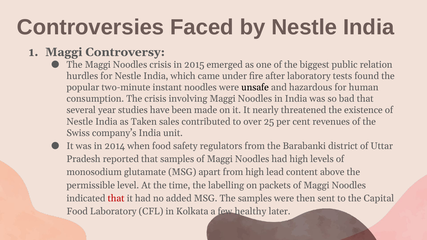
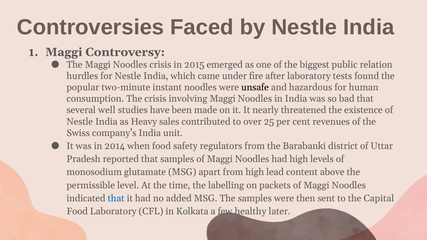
year: year -> well
Taken: Taken -> Heavy
that at (116, 198) colour: red -> blue
